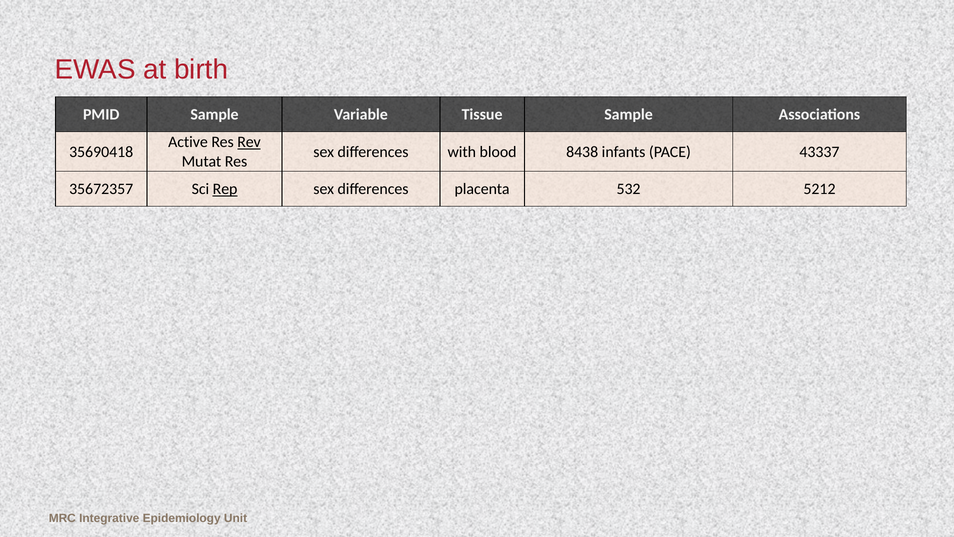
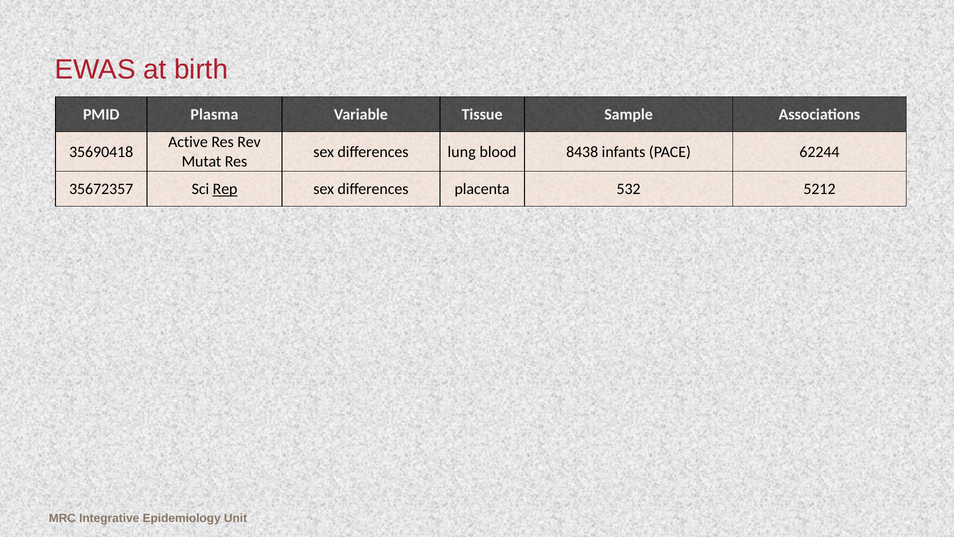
PMID Sample: Sample -> Plasma
Rev underline: present -> none
with: with -> lung
43337: 43337 -> 62244
